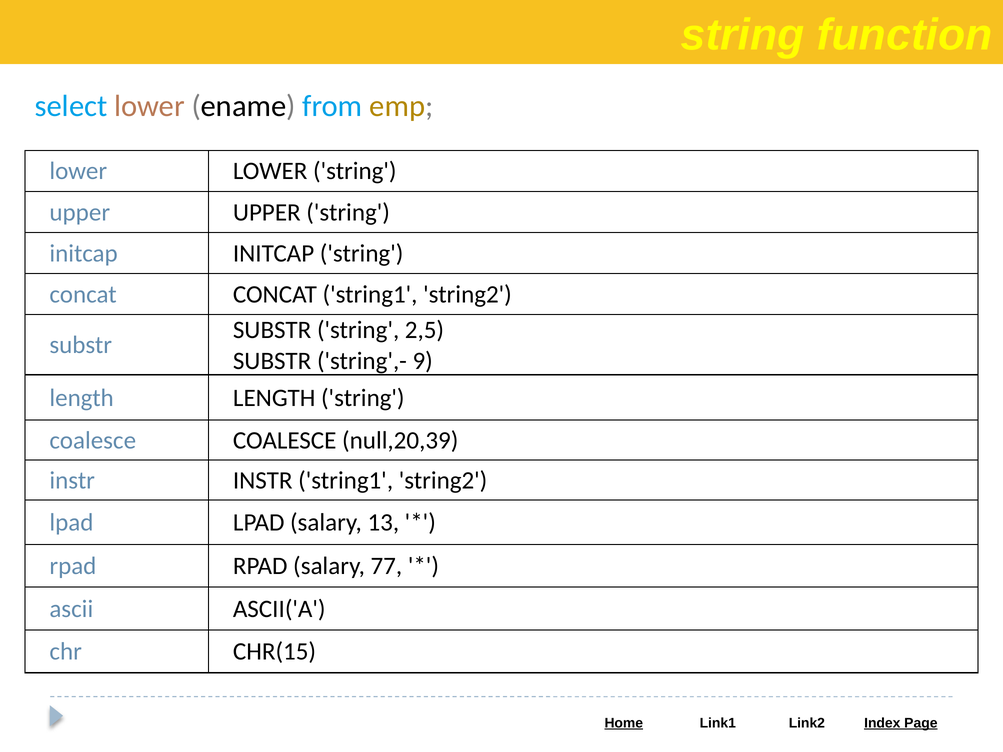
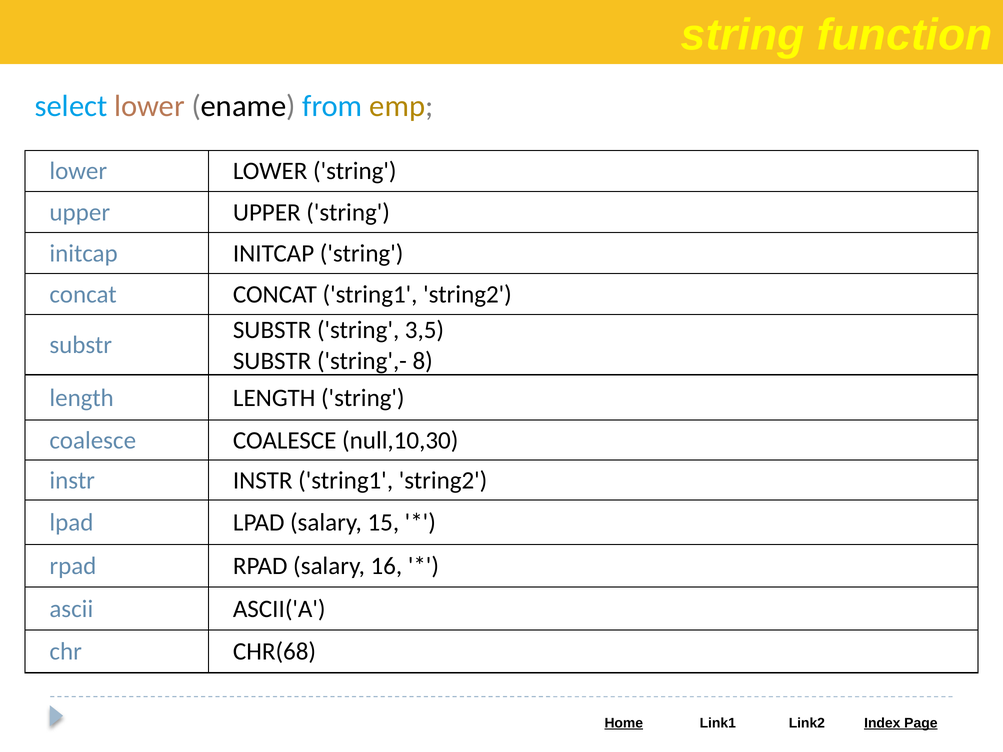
2,5: 2,5 -> 3,5
9: 9 -> 8
null,20,39: null,20,39 -> null,10,30
13: 13 -> 15
77: 77 -> 16
CHR(15: CHR(15 -> CHR(68
